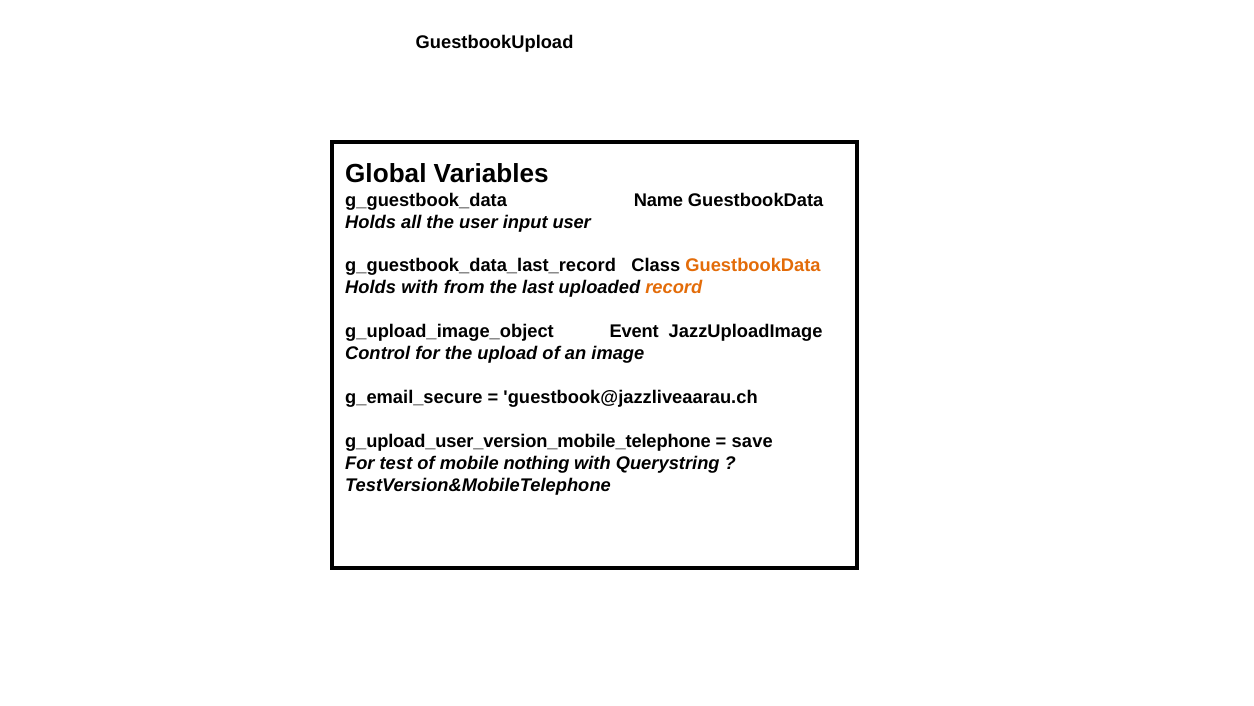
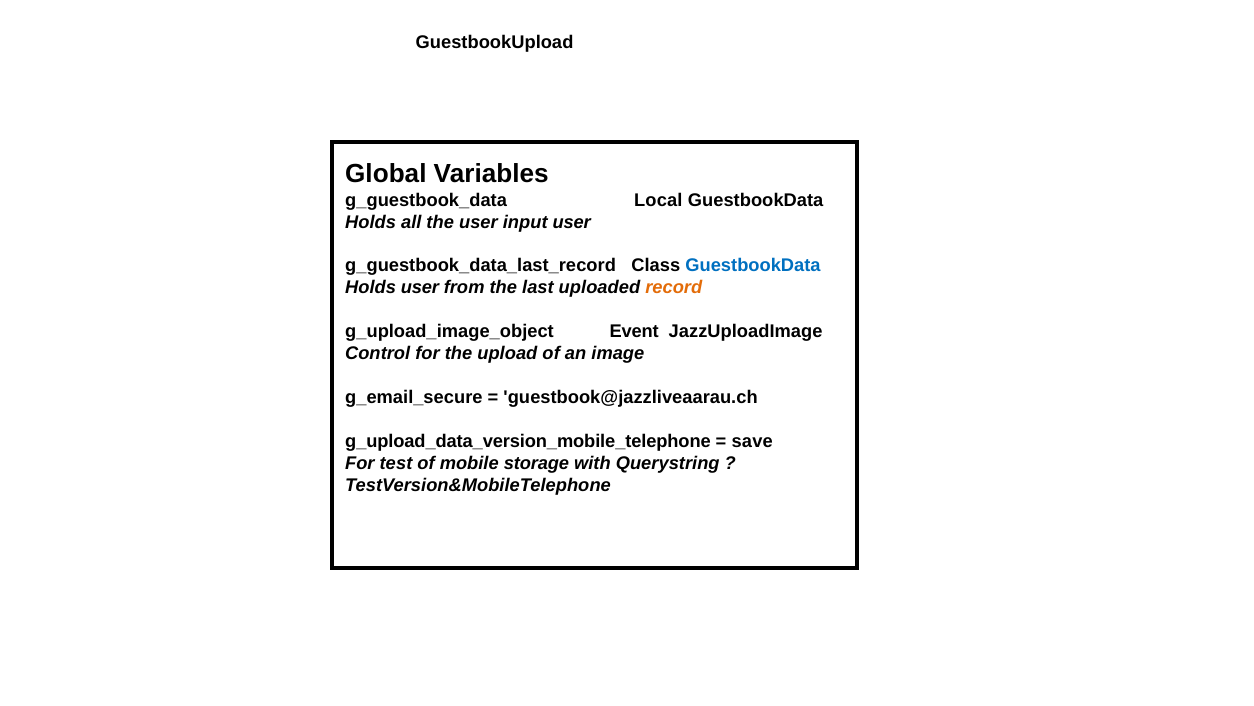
Name: Name -> Local
GuestbookData at (753, 266) colour: orange -> blue
Holds with: with -> user
g_upload_user_version_mobile_telephone: g_upload_user_version_mobile_telephone -> g_upload_data_version_mobile_telephone
nothing: nothing -> storage
